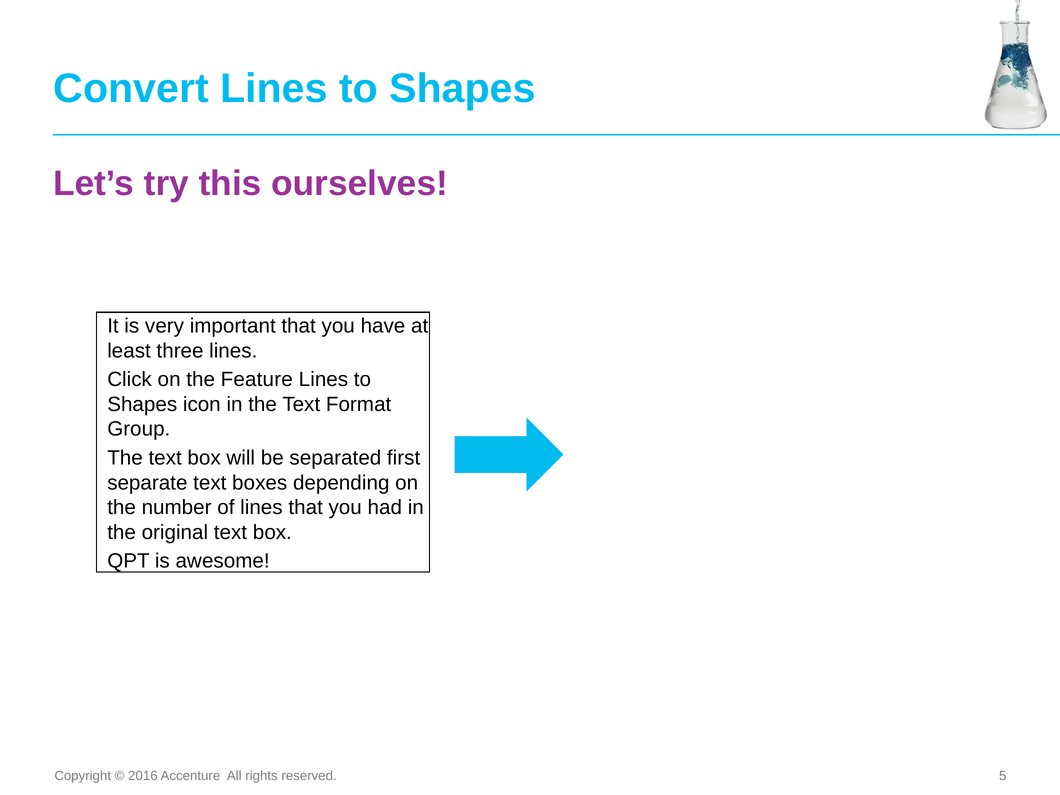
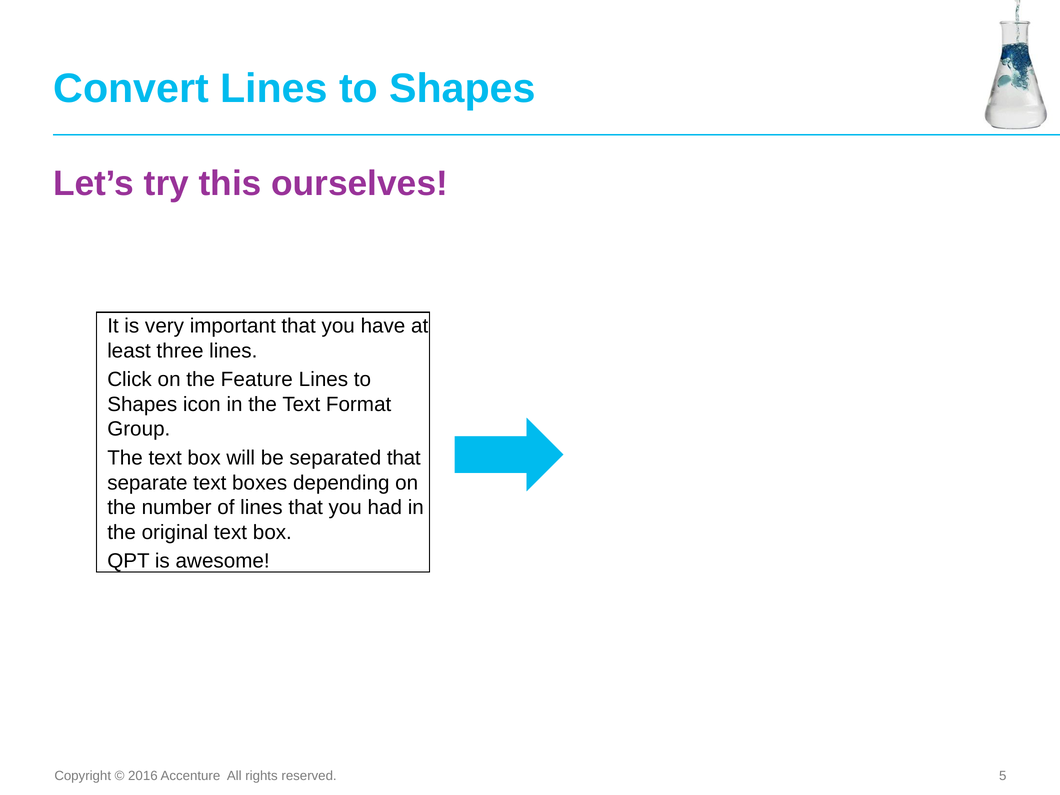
separated first: first -> that
